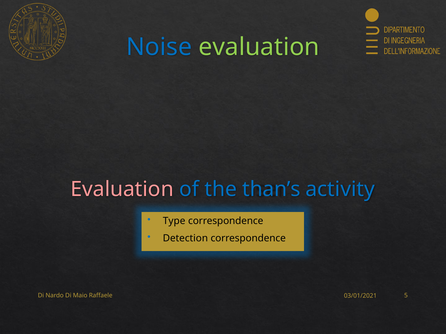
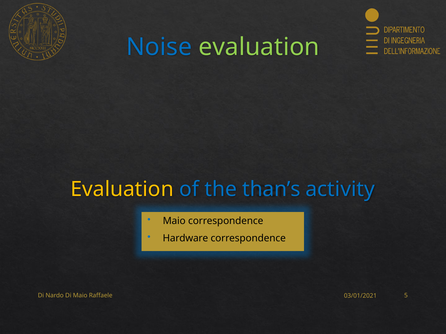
Evaluation at (122, 189) colour: pink -> yellow
Type at (174, 221): Type -> Maio
Detection: Detection -> Hardware
